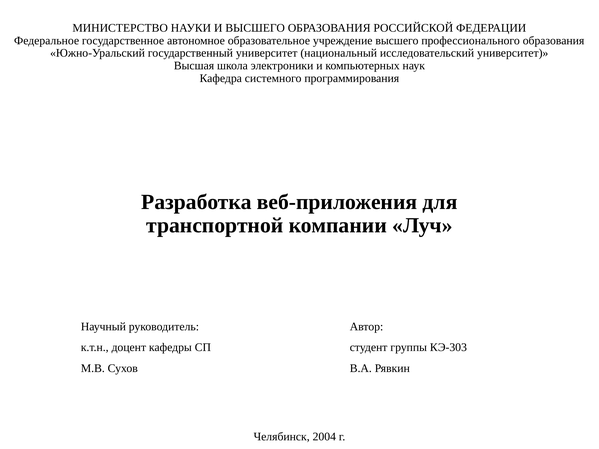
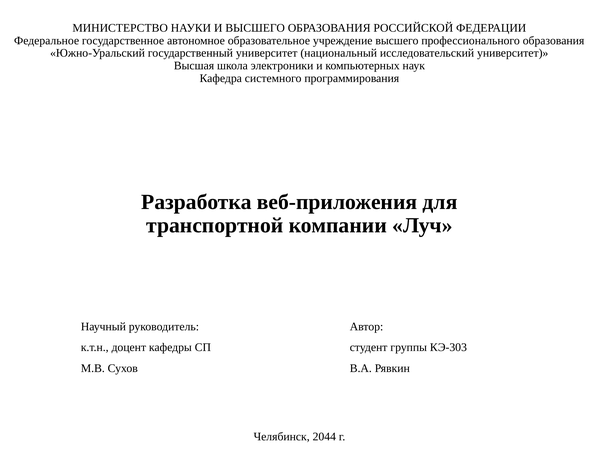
2004: 2004 -> 2044
